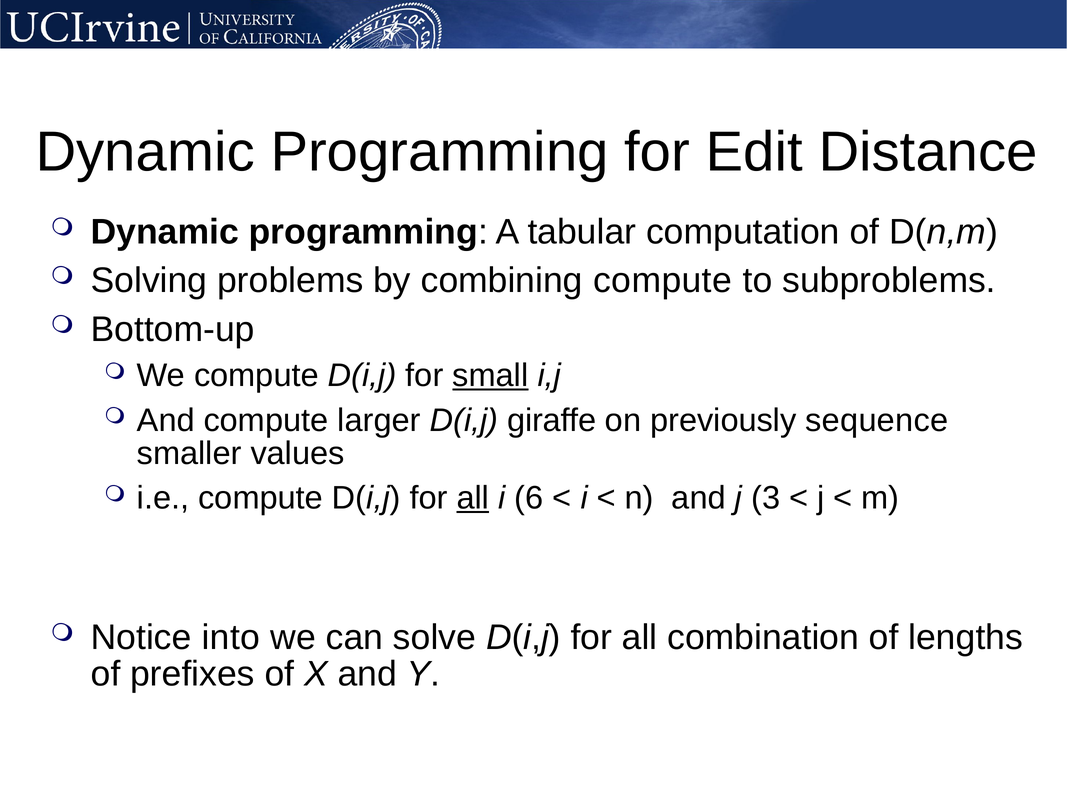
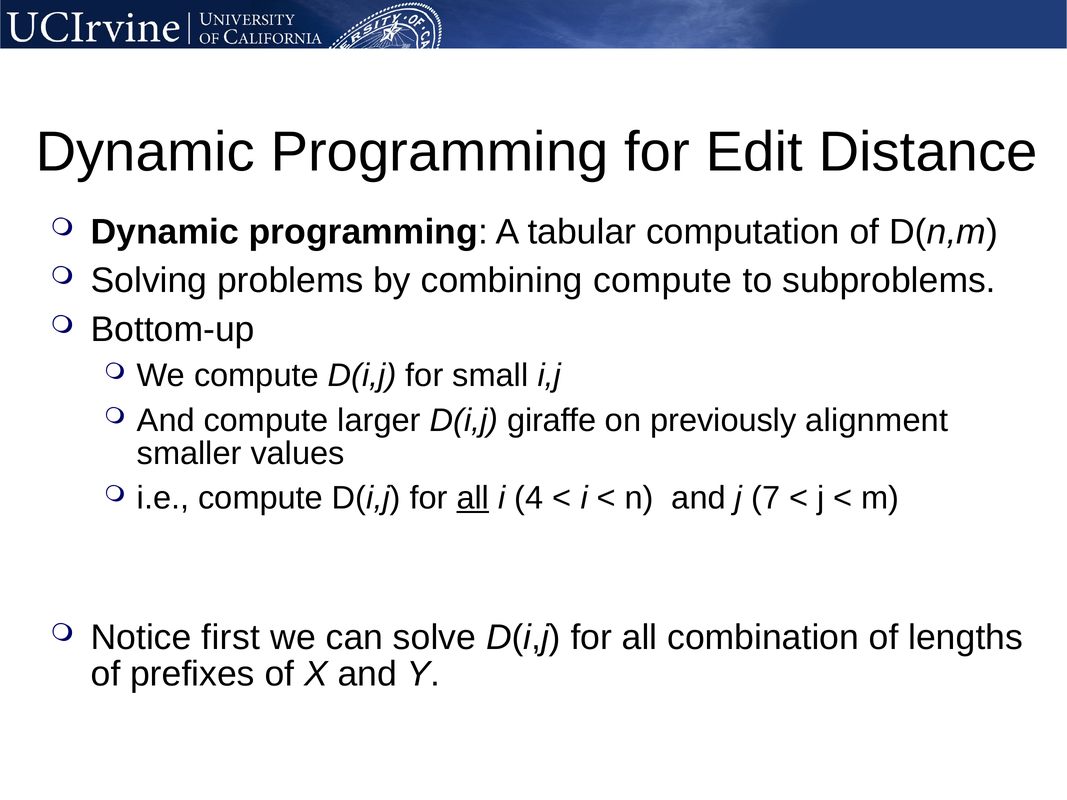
small underline: present -> none
sequence: sequence -> alignment
6: 6 -> 4
3: 3 -> 7
into: into -> first
